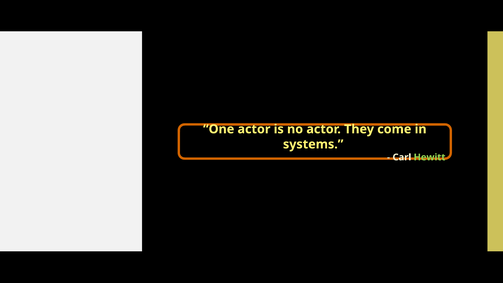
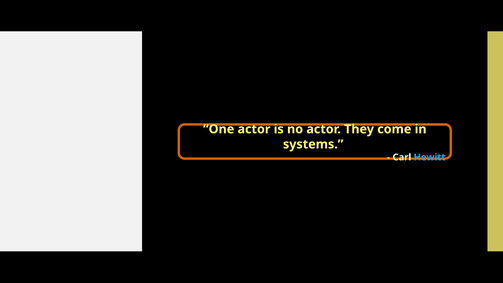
Hewitt colour: light green -> light blue
